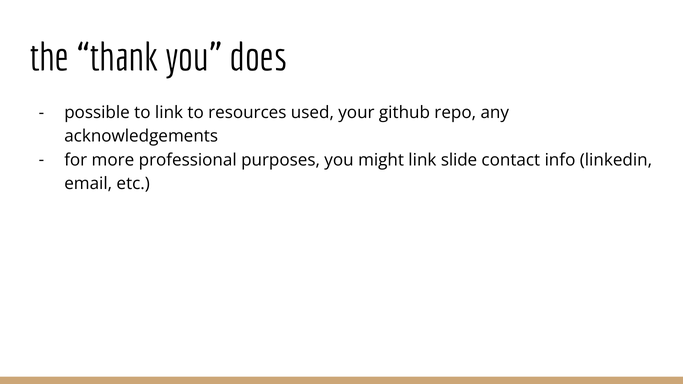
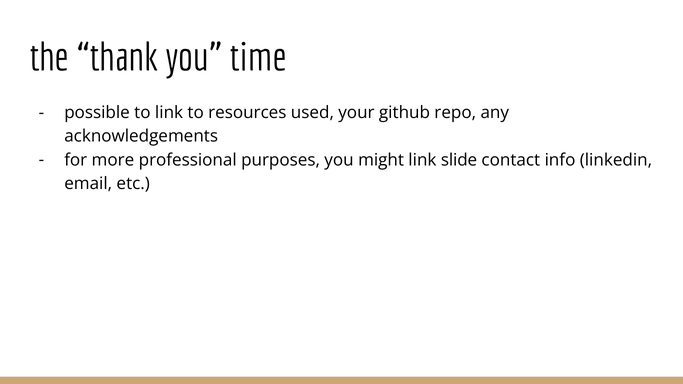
does: does -> time
